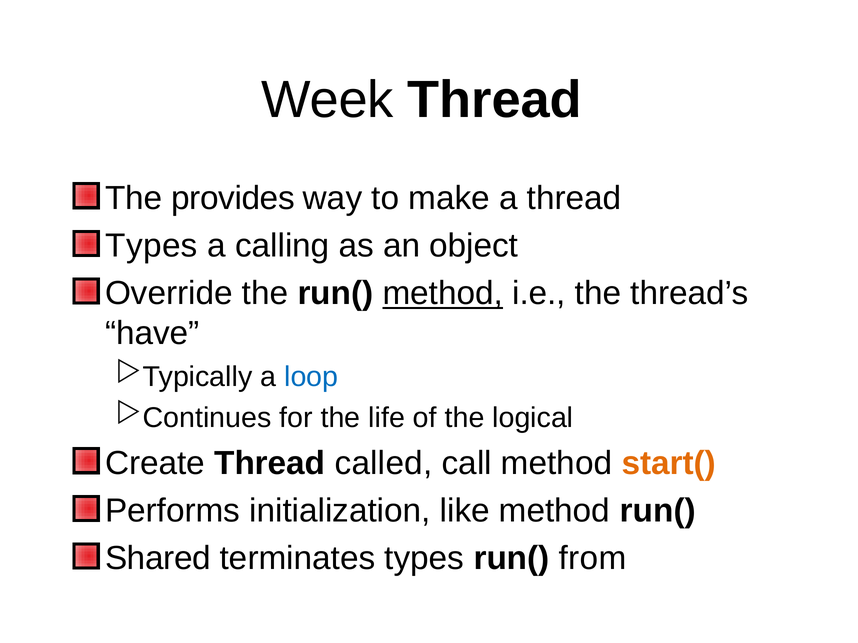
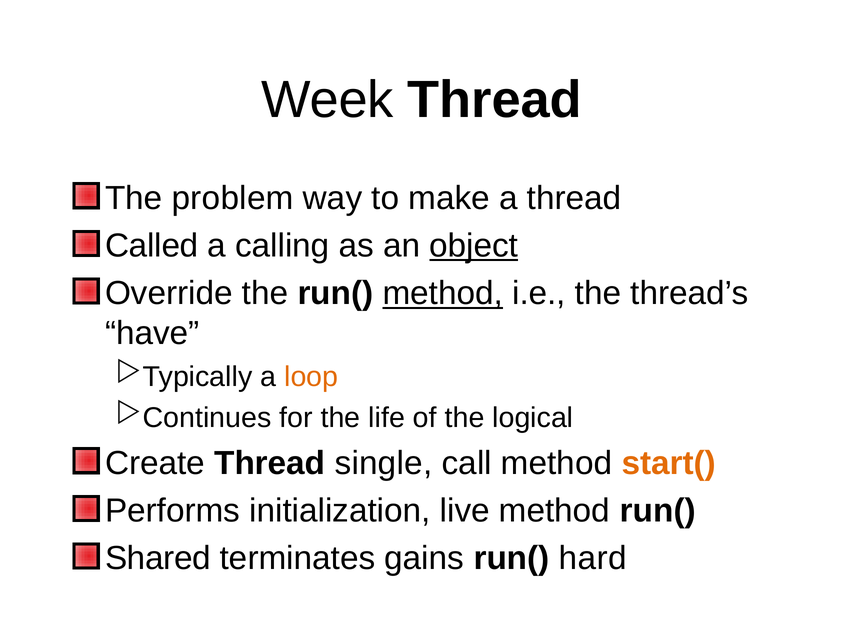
provides: provides -> problem
Types at (152, 246): Types -> Called
object underline: none -> present
loop colour: blue -> orange
called: called -> single
like: like -> live
terminates types: types -> gains
from: from -> hard
